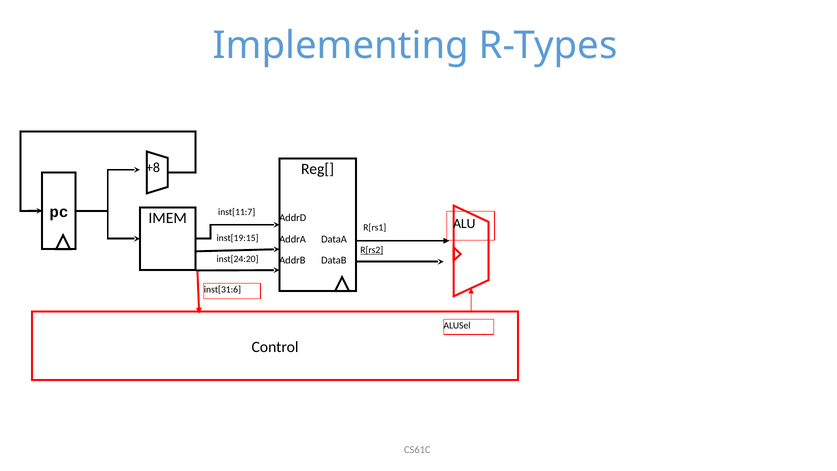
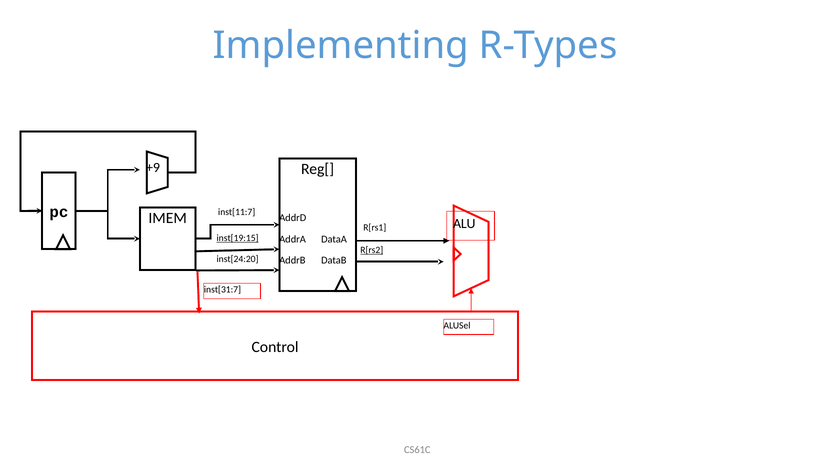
+8: +8 -> +9
inst[19:15 underline: none -> present
inst[31:6: inst[31:6 -> inst[31:7
